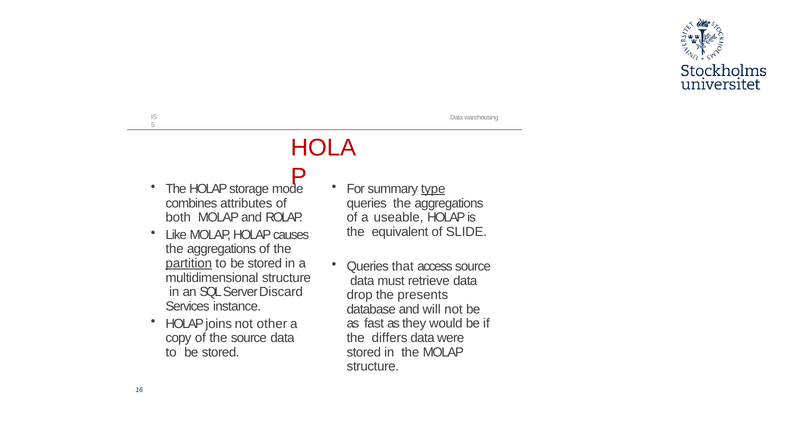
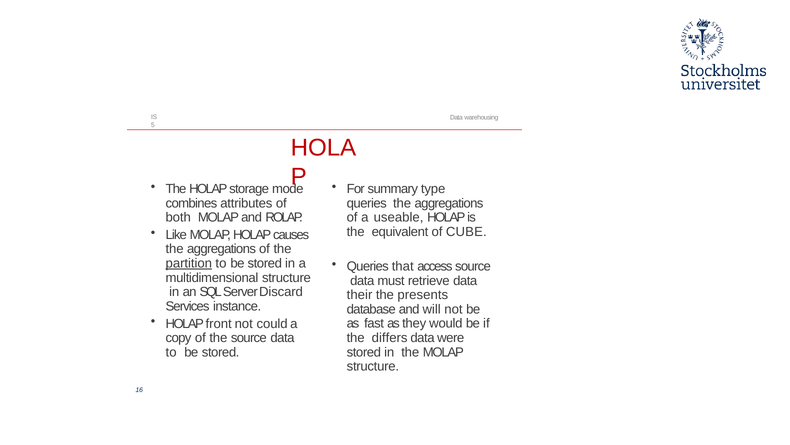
type underline: present -> none
SLIDE: SLIDE -> CUBE
drop: drop -> their
joins: joins -> front
other: other -> could
